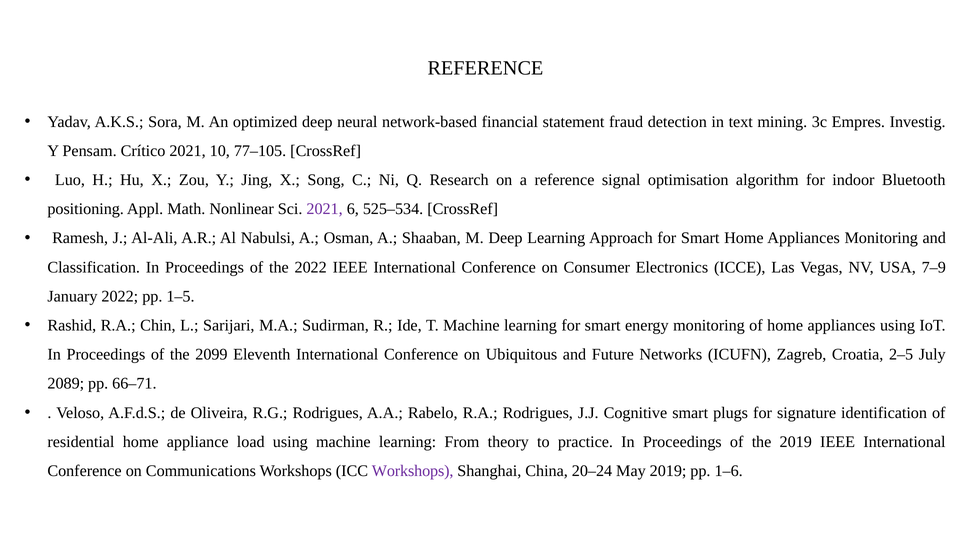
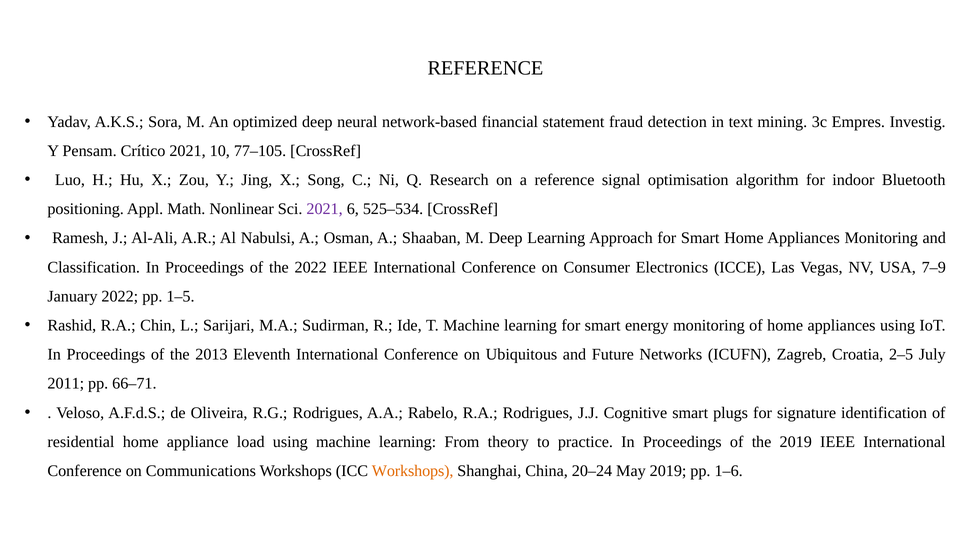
2099: 2099 -> 2013
2089: 2089 -> 2011
Workshops at (413, 471) colour: purple -> orange
